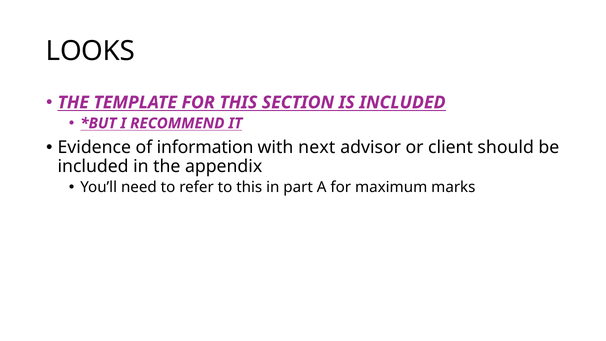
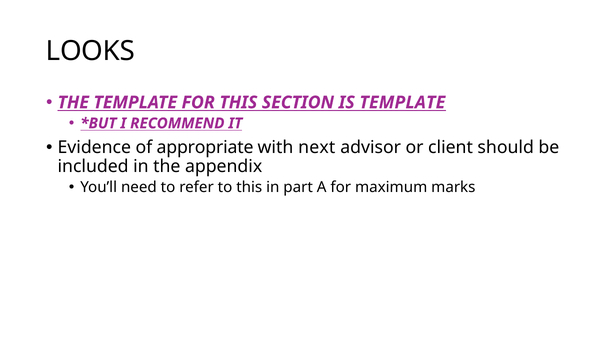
IS INCLUDED: INCLUDED -> TEMPLATE
information: information -> appropriate
